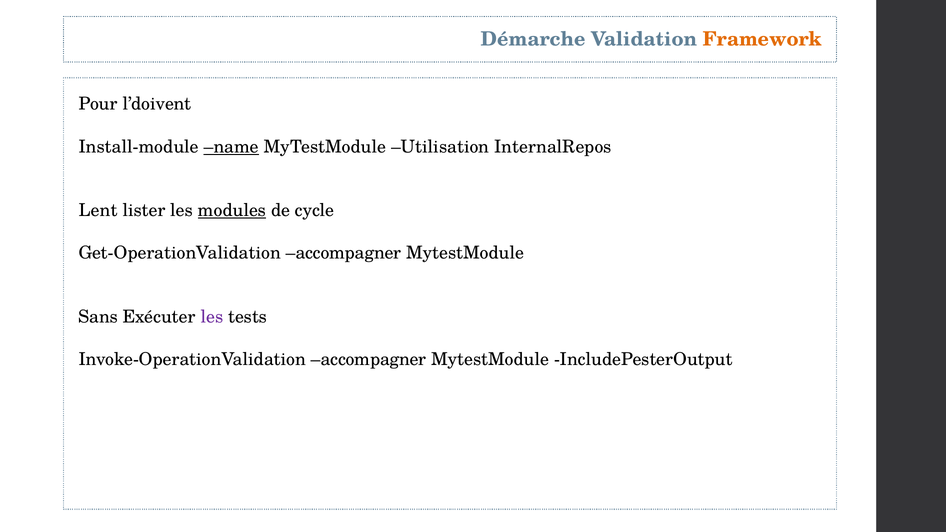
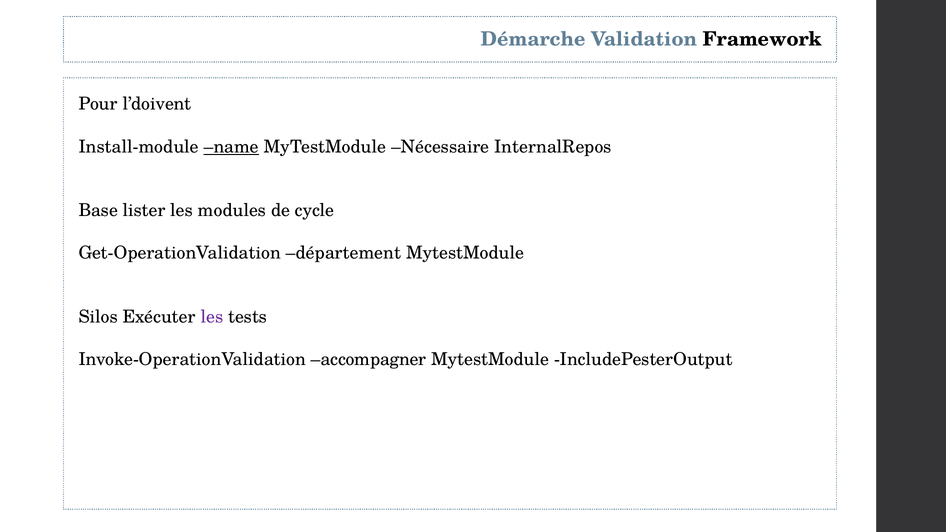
Framework colour: orange -> black
Utilisation: Utilisation -> Nécessaire
Lent: Lent -> Base
modules underline: present -> none
Get-OperationValidation accompagner: accompagner -> département
Sans: Sans -> Silos
